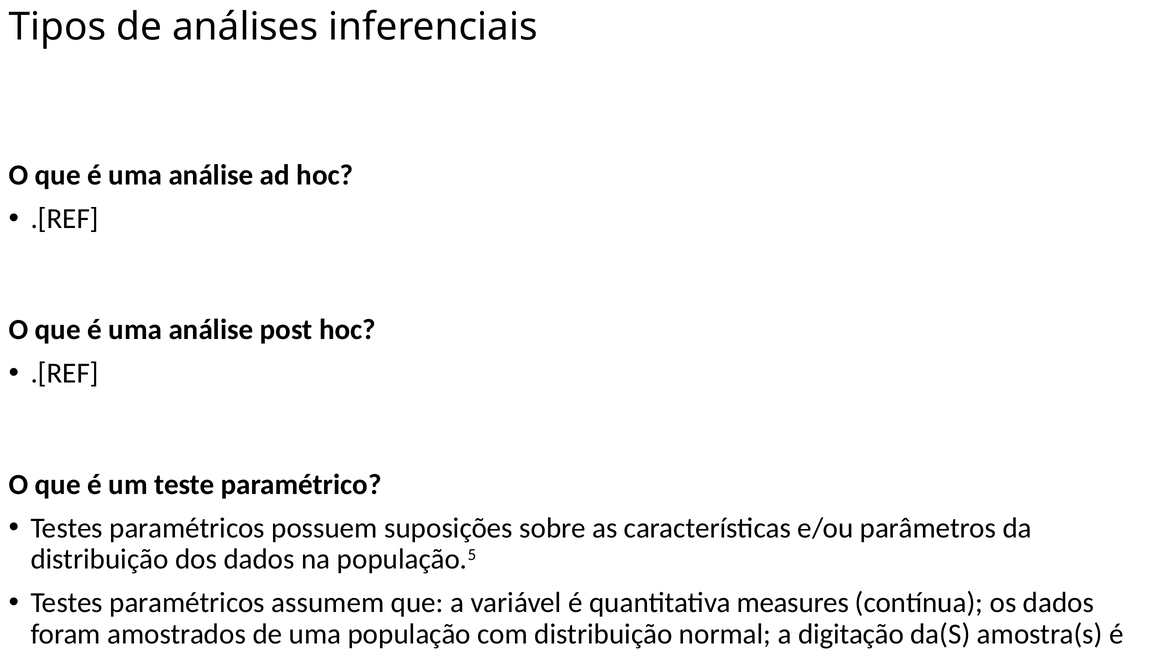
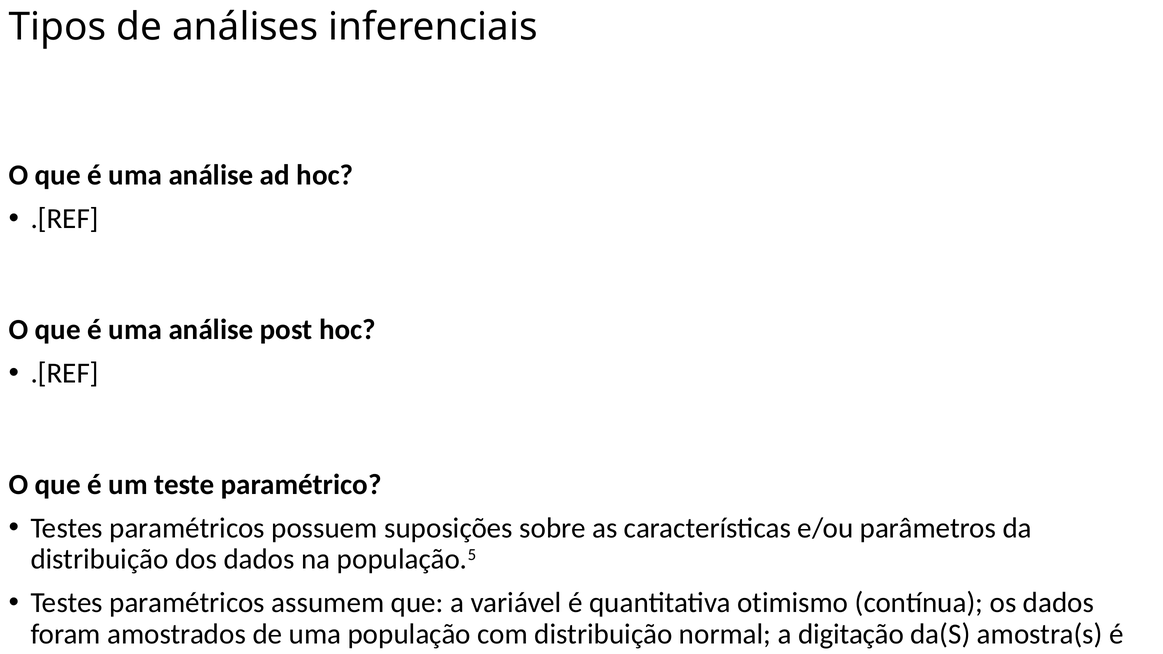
measures: measures -> otimismo
